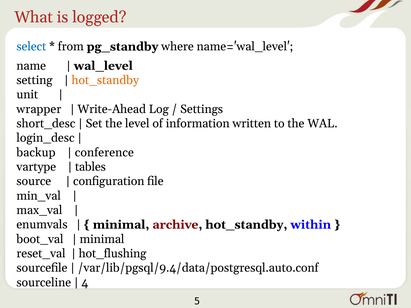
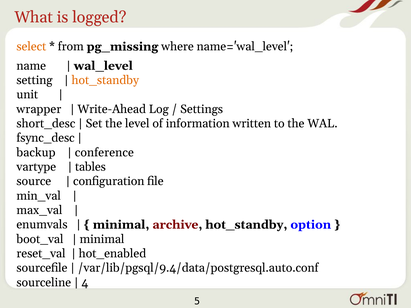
select colour: blue -> orange
pg_standby: pg_standby -> pg_missing
login_desc: login_desc -> fsync_desc
within: within -> option
hot_flushing: hot_flushing -> hot_enabled
